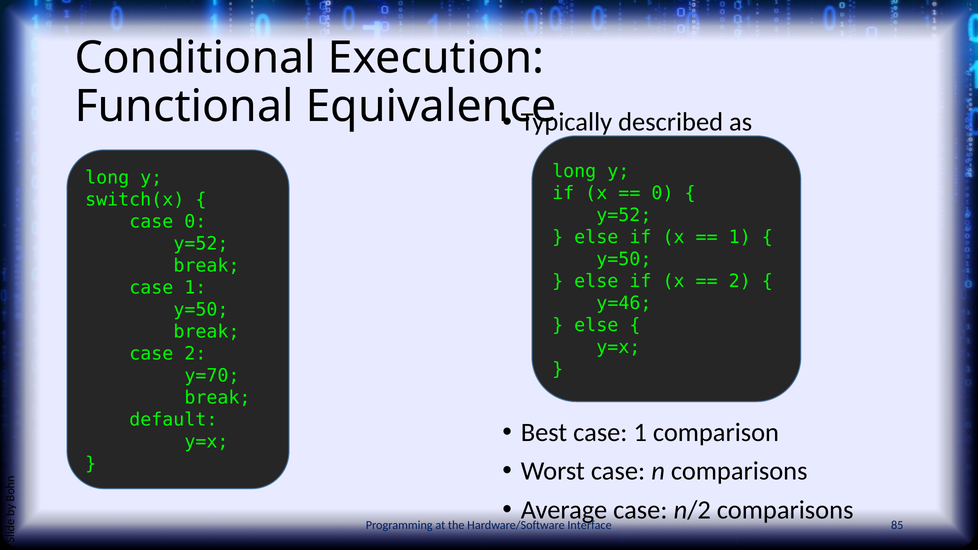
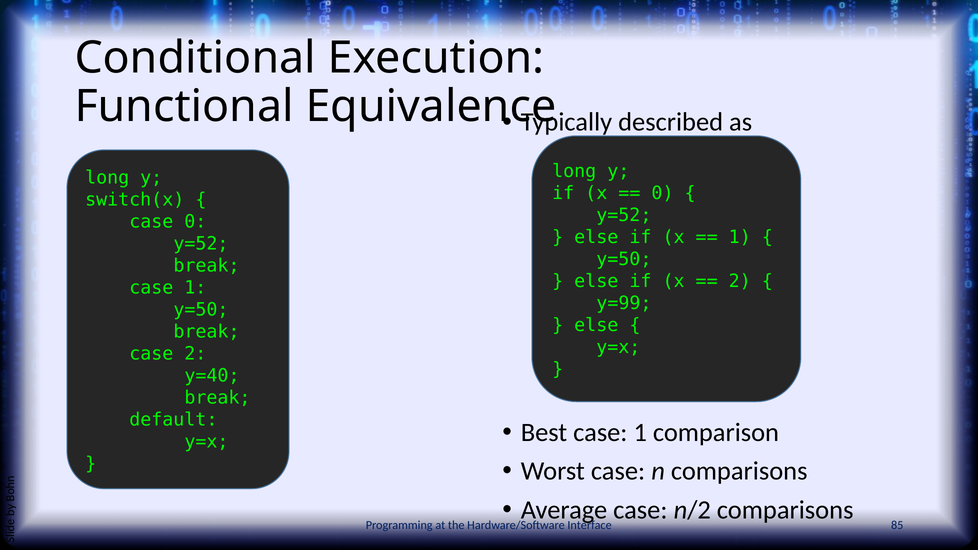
y=46: y=46 -> y=99
y=70: y=70 -> y=40
